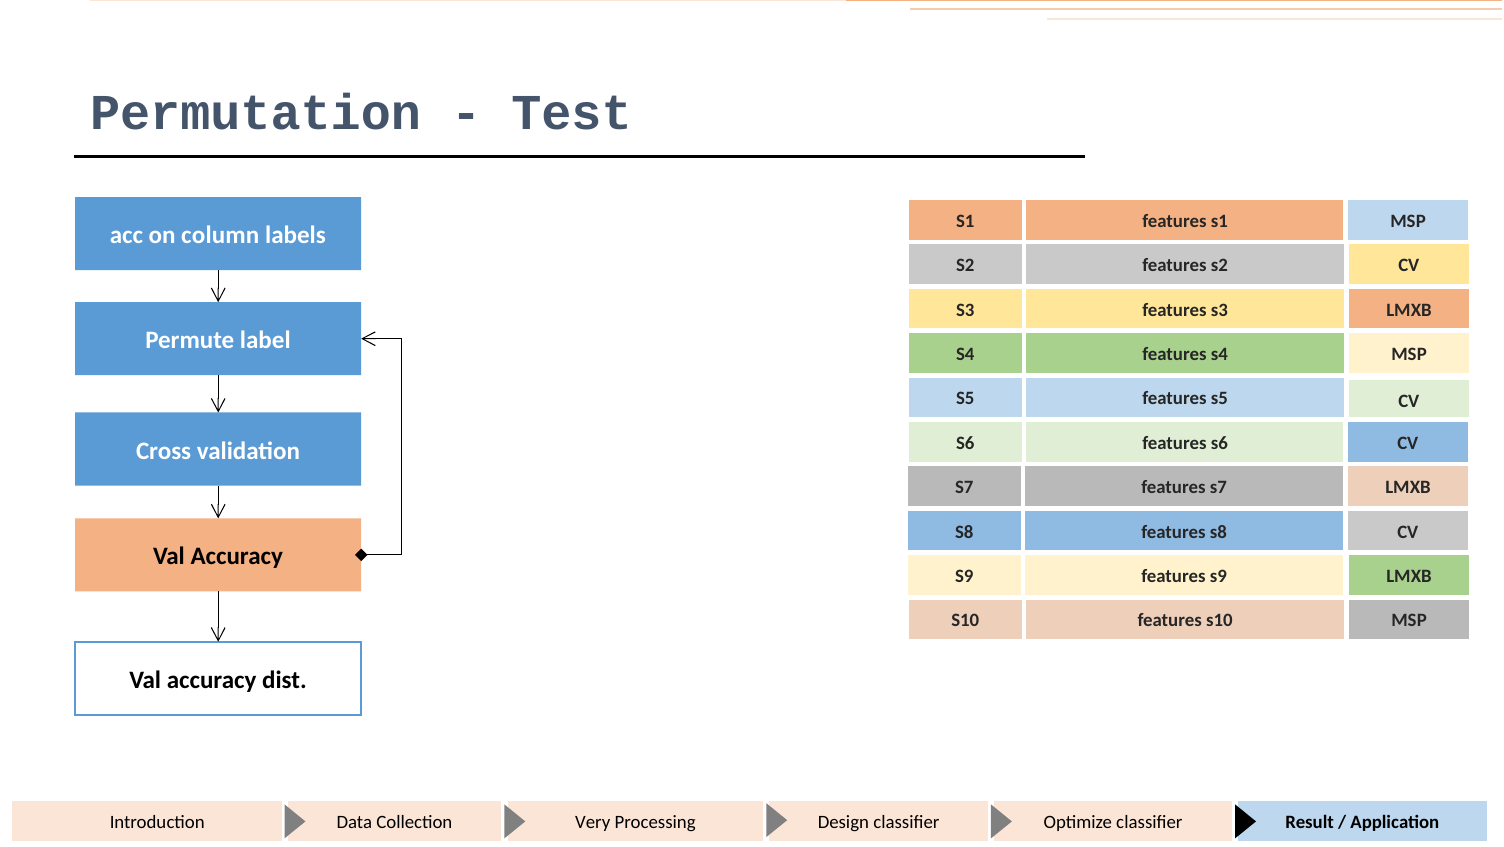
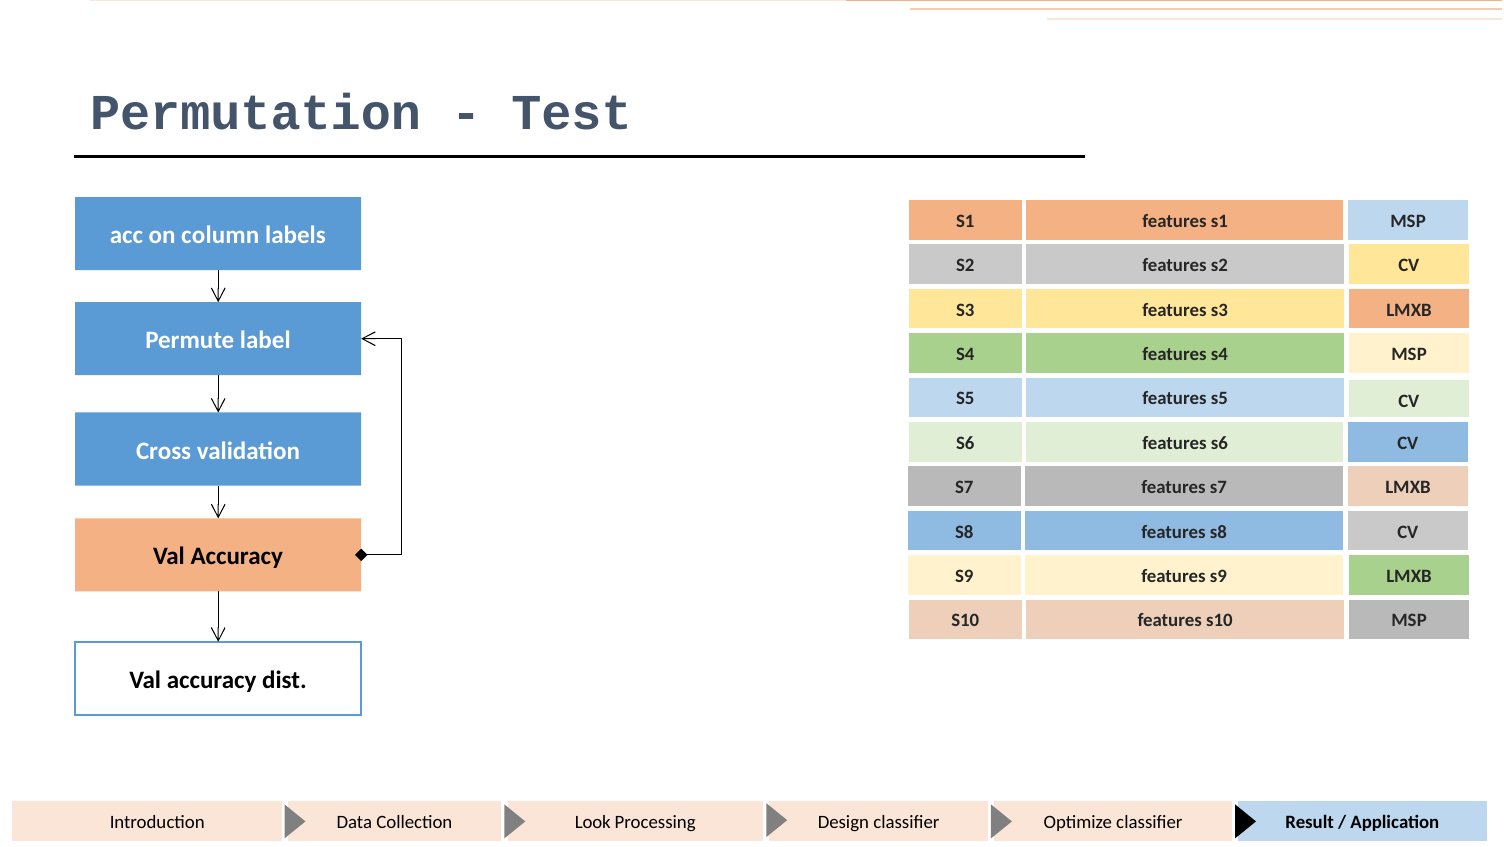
Very: Very -> Look
